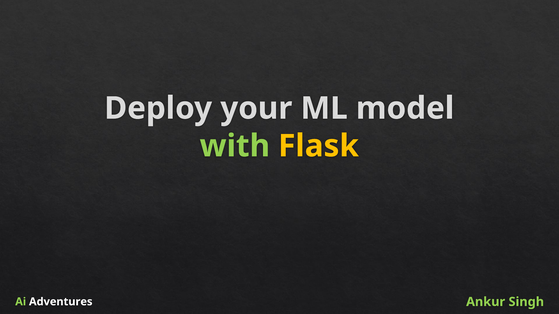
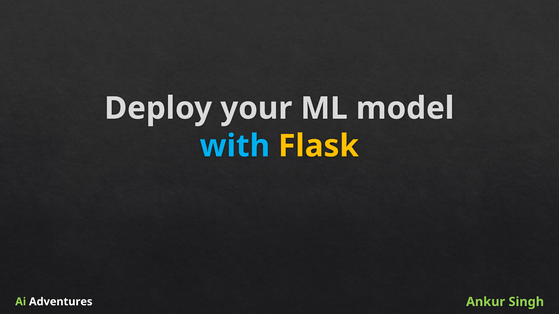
with colour: light green -> light blue
